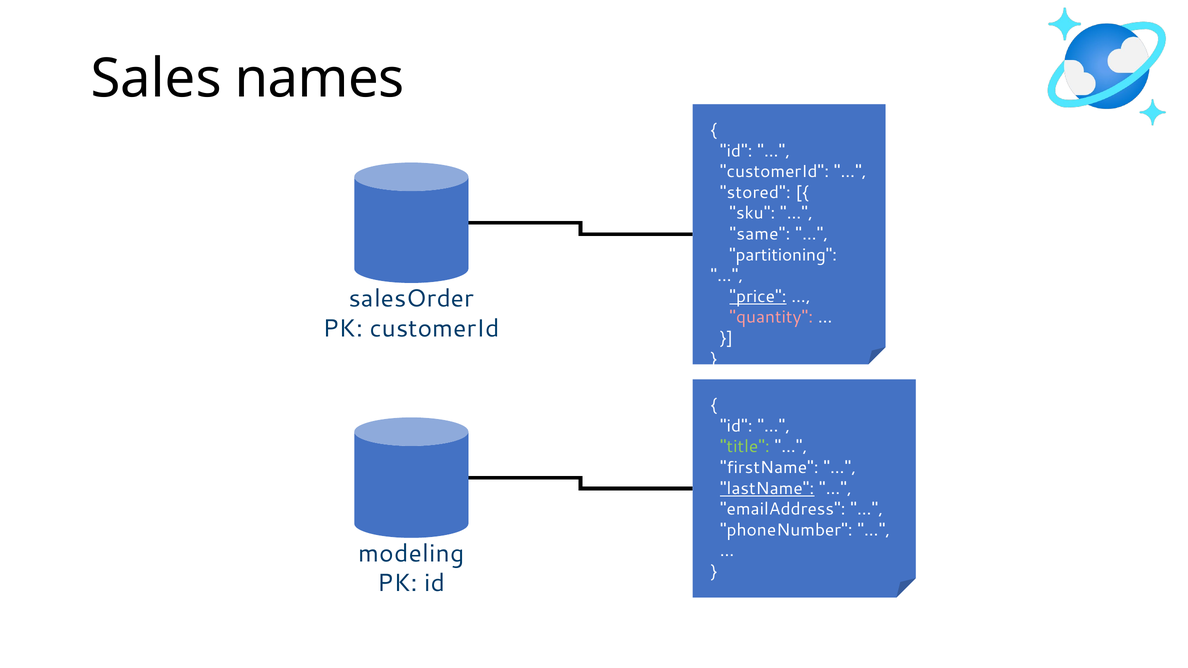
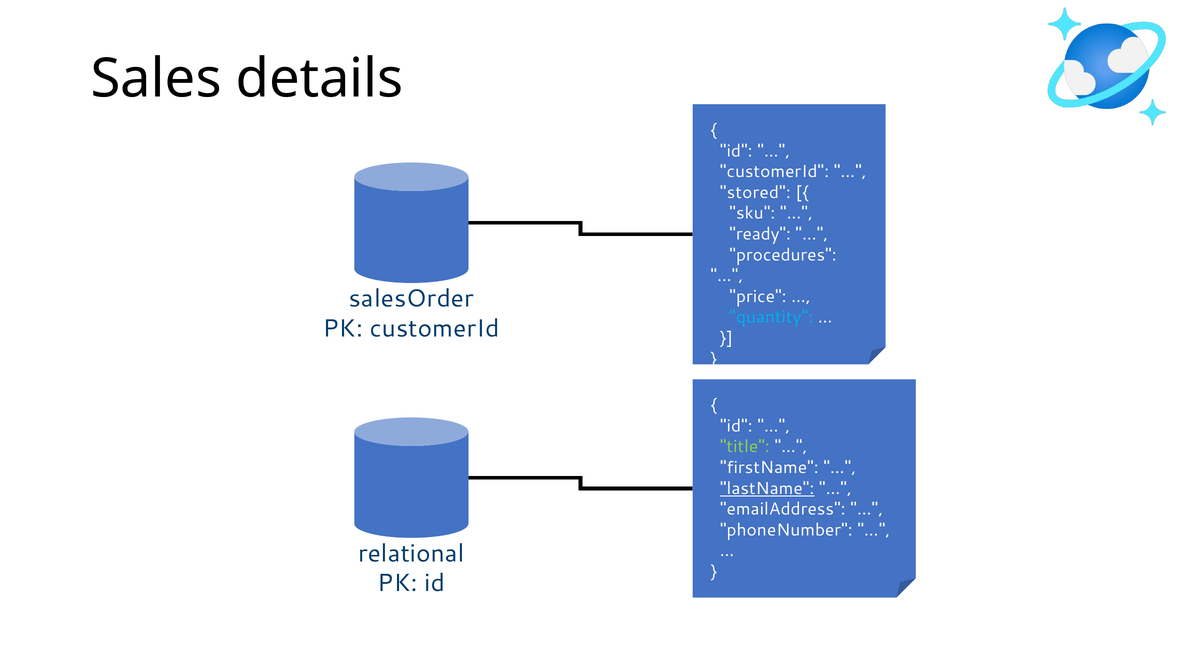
names: names -> details
same: same -> ready
partitioning: partitioning -> procedures
price underline: present -> none
quantity colour: pink -> light blue
modeling: modeling -> relational
